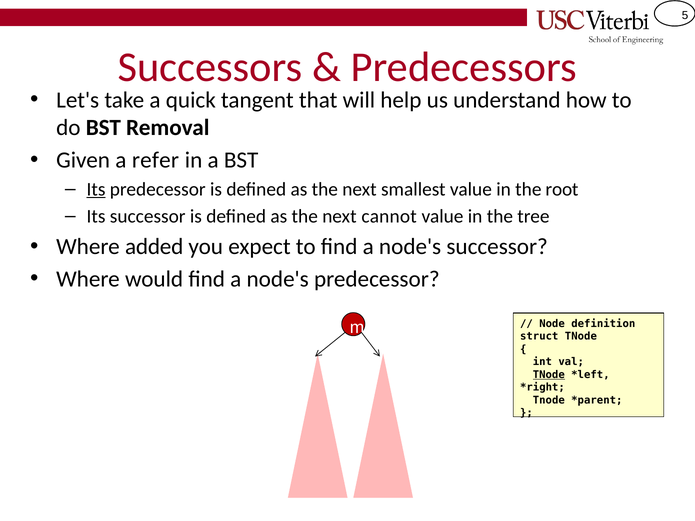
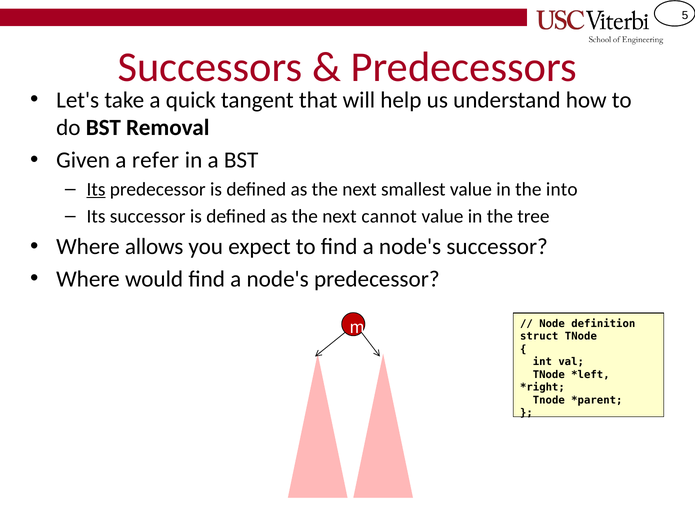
root: root -> into
added: added -> allows
TNode at (549, 375) underline: present -> none
